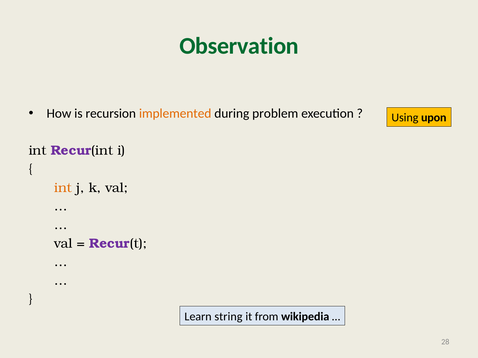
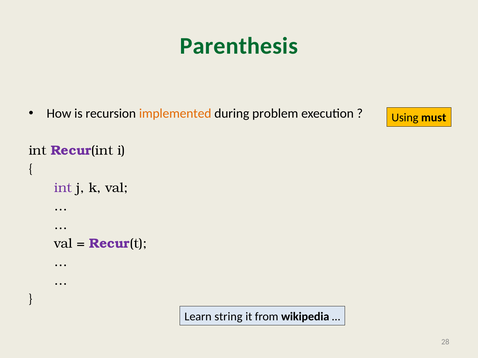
Observation: Observation -> Parenthesis
upon: upon -> must
int at (63, 188) colour: orange -> purple
